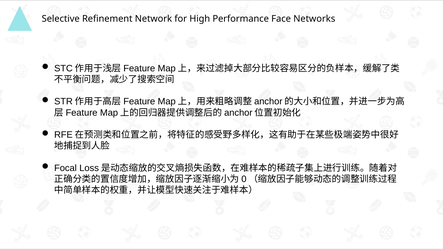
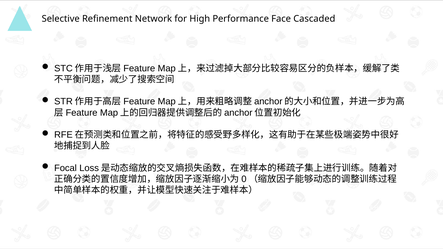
Networks: Networks -> Cascaded
